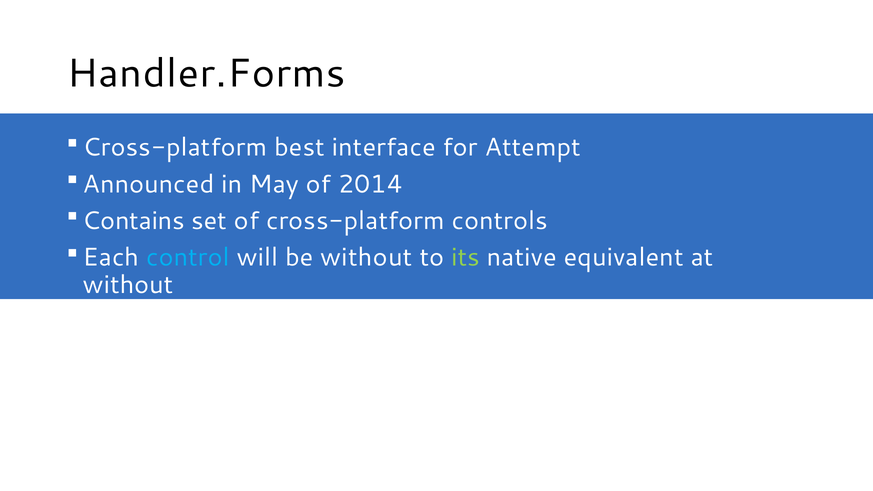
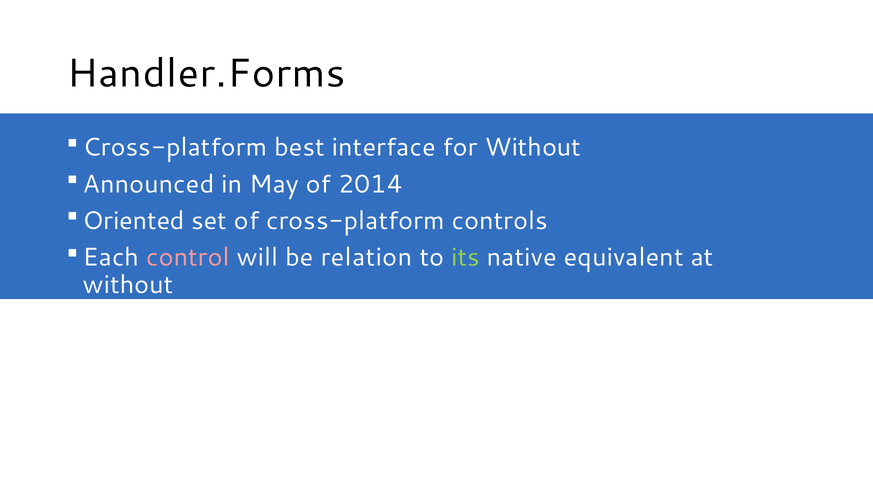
for Attempt: Attempt -> Without
Contains: Contains -> Oriented
control colour: light blue -> pink
be without: without -> relation
